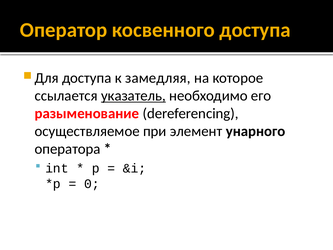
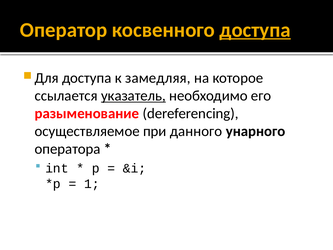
доступа at (255, 30) underline: none -> present
элемент: элемент -> данного
0: 0 -> 1
